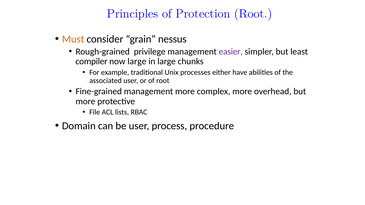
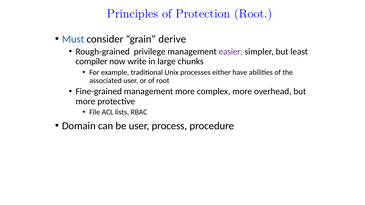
Must colour: orange -> blue
nessus: nessus -> derive
now large: large -> write
